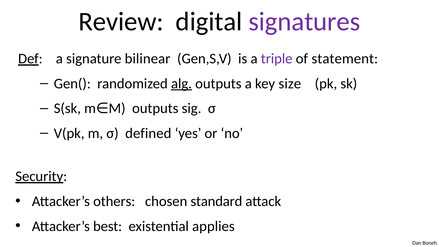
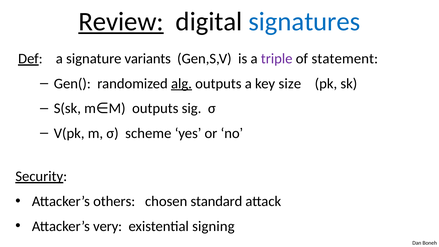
Review underline: none -> present
signatures colour: purple -> blue
bilinear: bilinear -> variants
defined: defined -> scheme
best: best -> very
applies: applies -> signing
